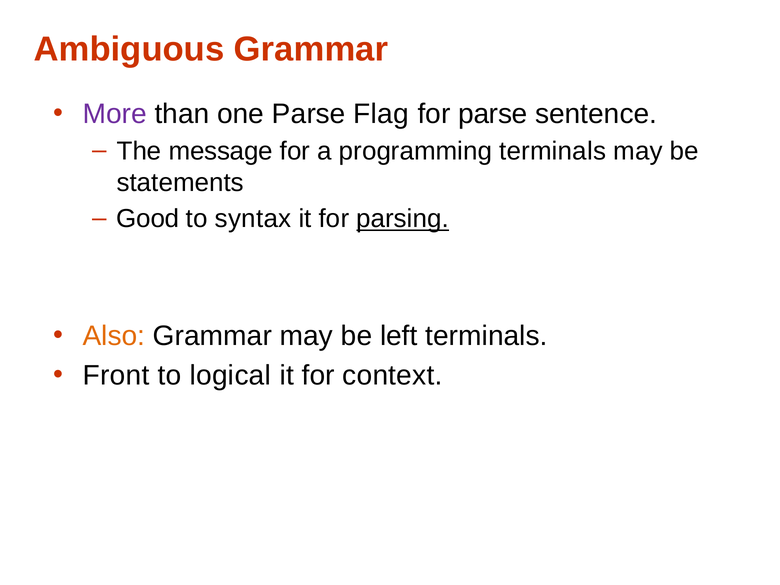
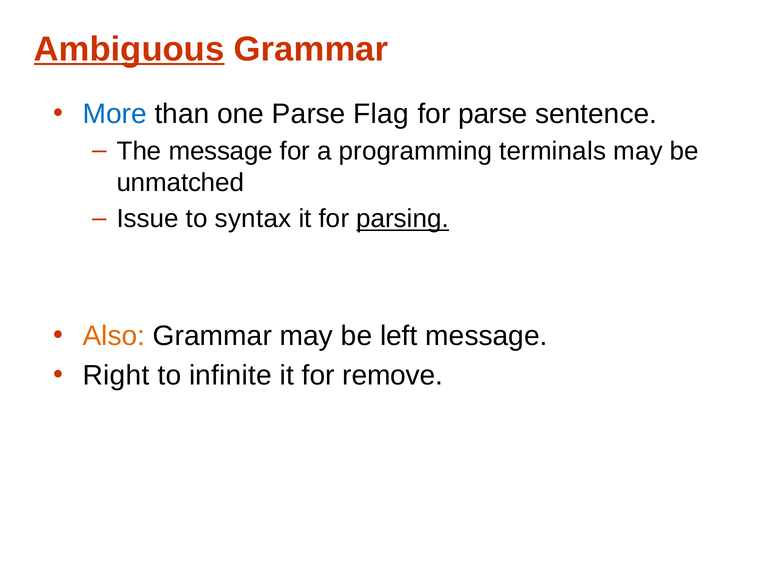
Ambiguous underline: none -> present
More colour: purple -> blue
statements: statements -> unmatched
Good: Good -> Issue
left terminals: terminals -> message
Front: Front -> Right
logical: logical -> infinite
context: context -> remove
